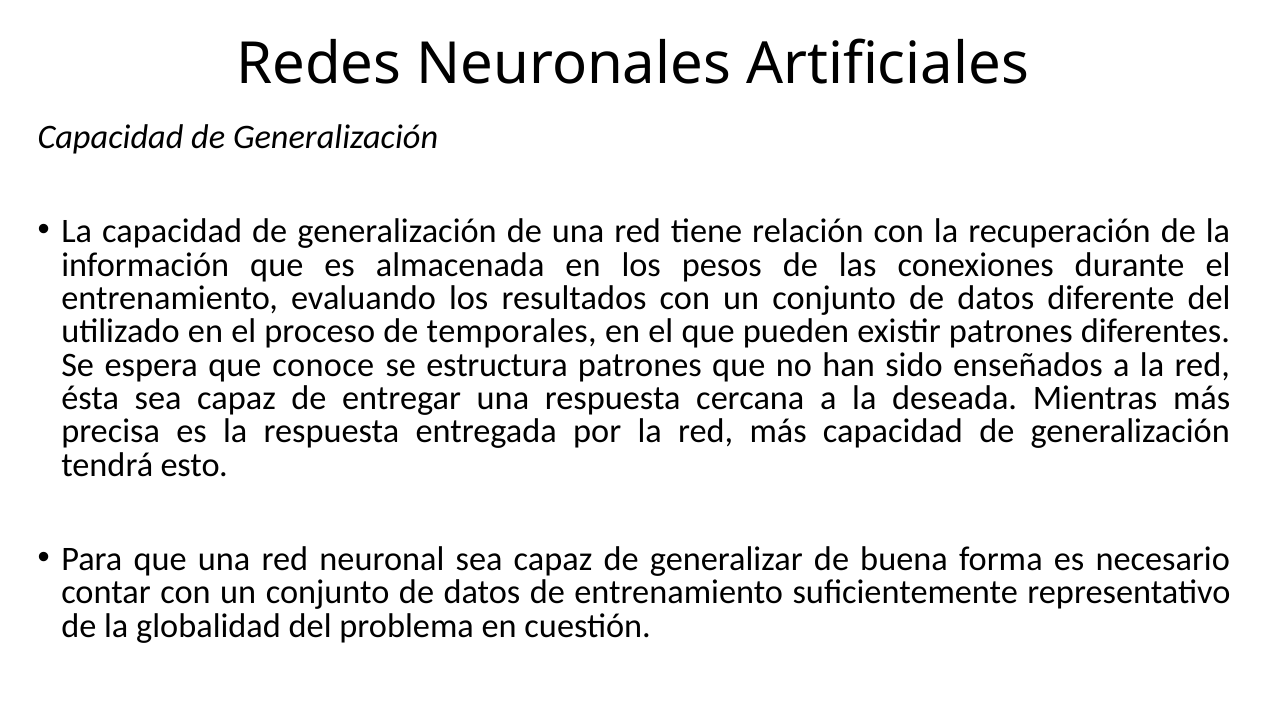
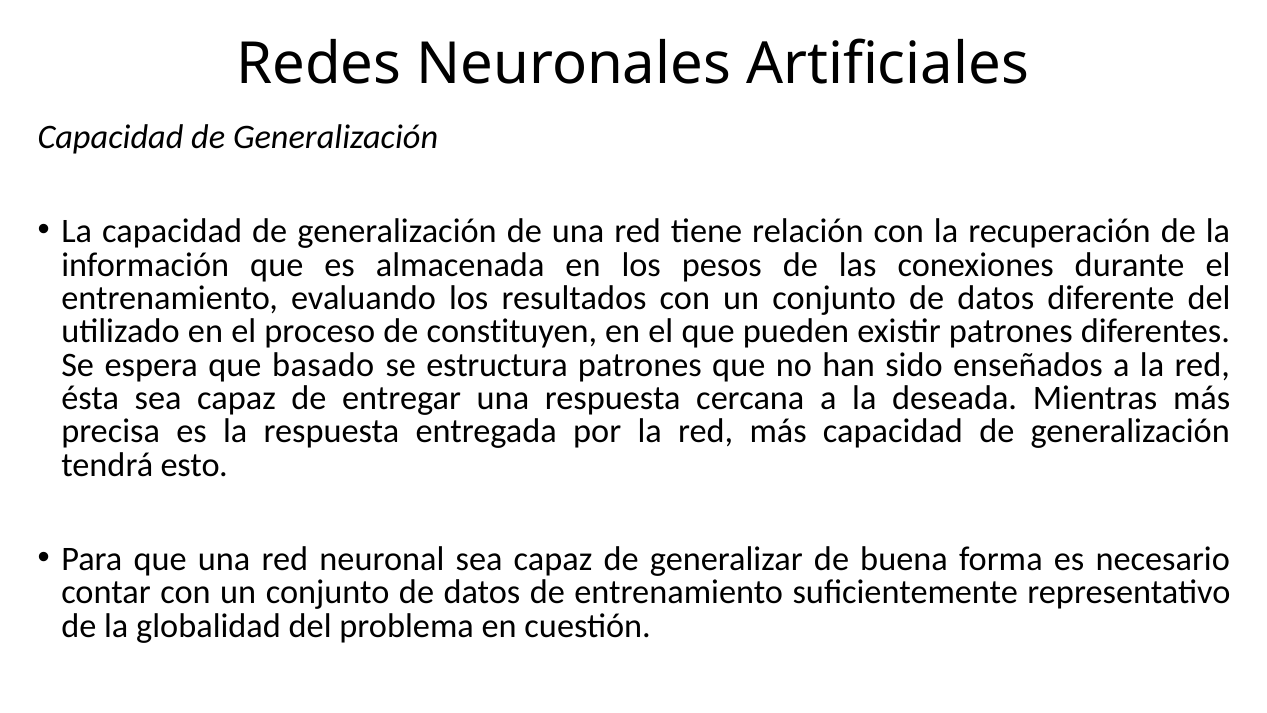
temporales: temporales -> constituyen
conoce: conoce -> basado
